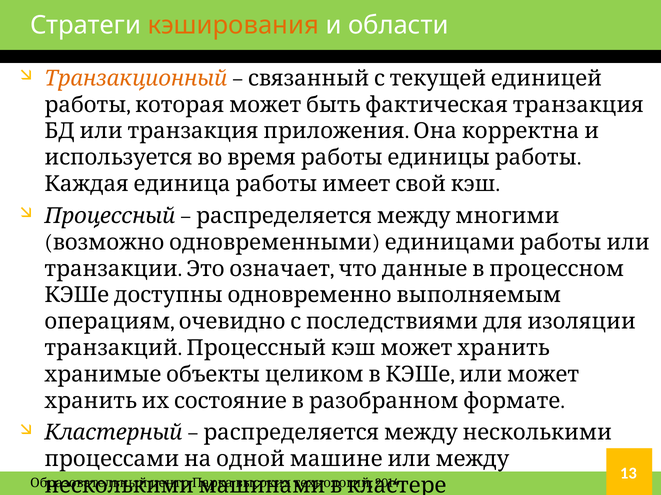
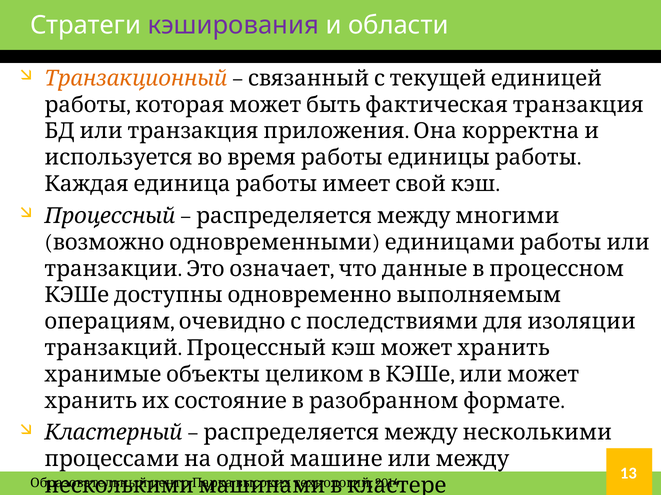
кэширования colour: orange -> purple
